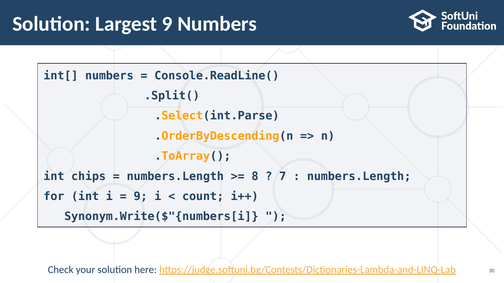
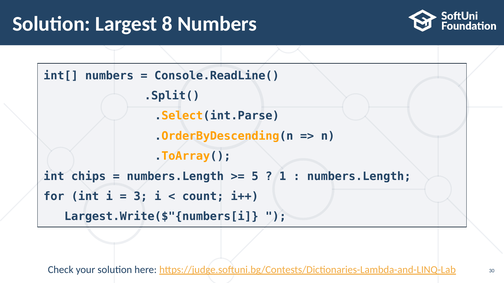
Largest 9: 9 -> 8
8: 8 -> 5
7: 7 -> 1
9 at (141, 197): 9 -> 3
Synonym.Write($"{numbers[i: Synonym.Write($"{numbers[i -> Largest.Write($"{numbers[i
